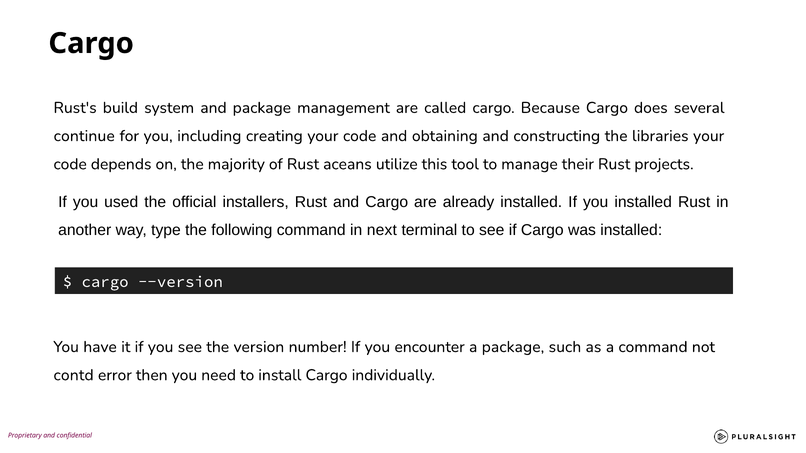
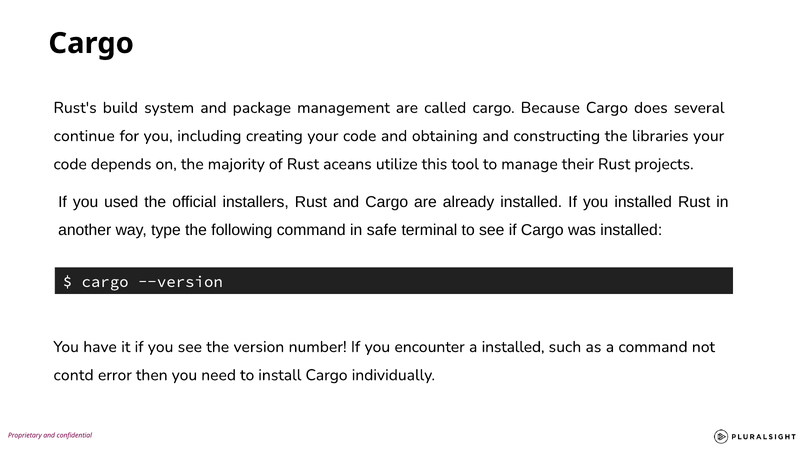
next: next -> safe
a package: package -> installed
